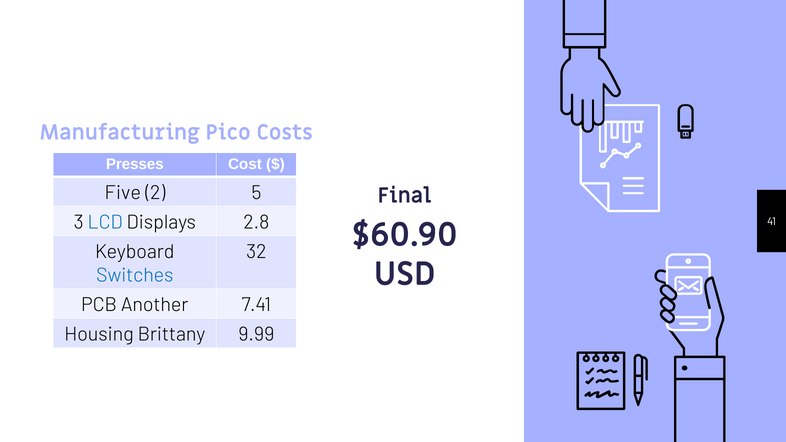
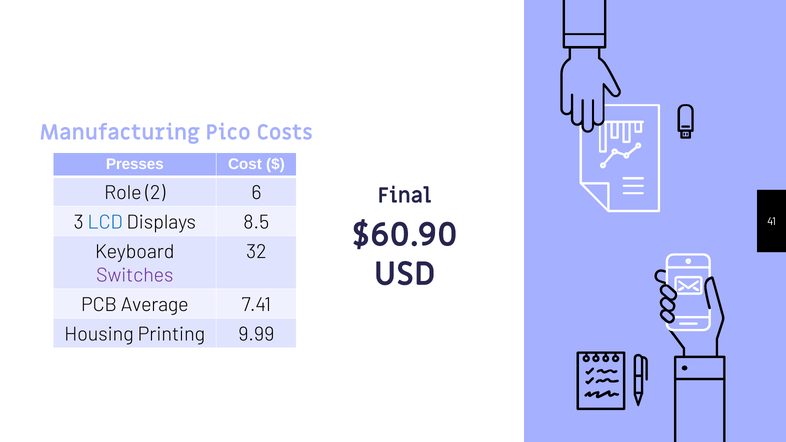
Five: Five -> Role
5: 5 -> 6
2.8: 2.8 -> 8.5
Switches colour: blue -> purple
Another: Another -> Average
Brittany: Brittany -> Printing
